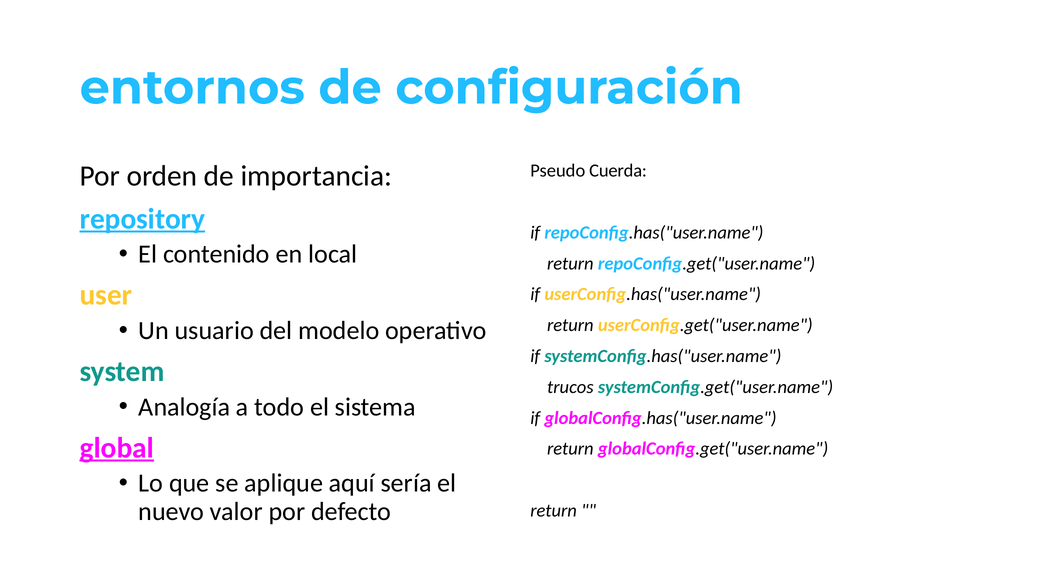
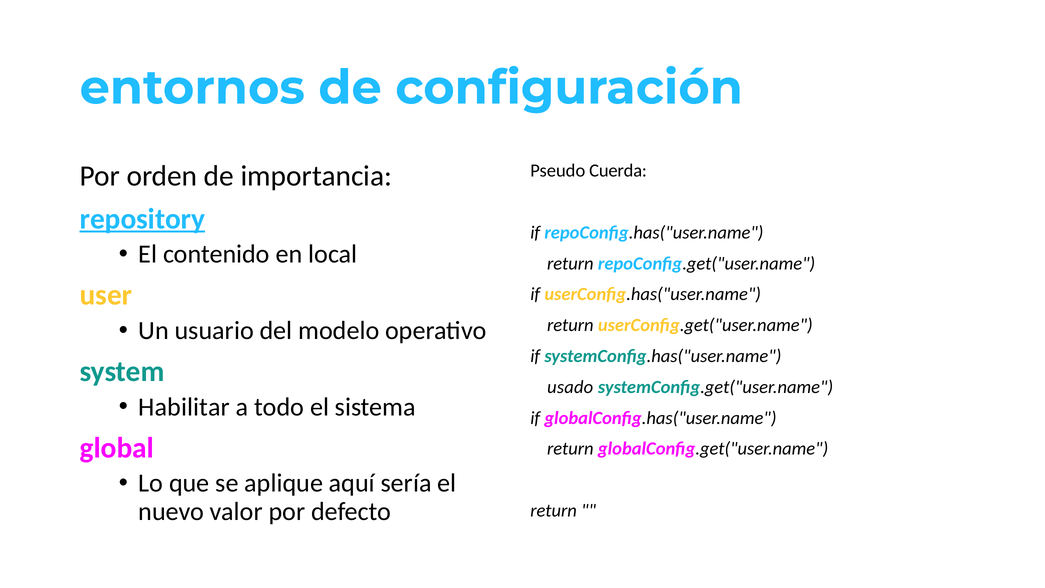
trucos: trucos -> usado
Analogía: Analogía -> Habilitar
global underline: present -> none
